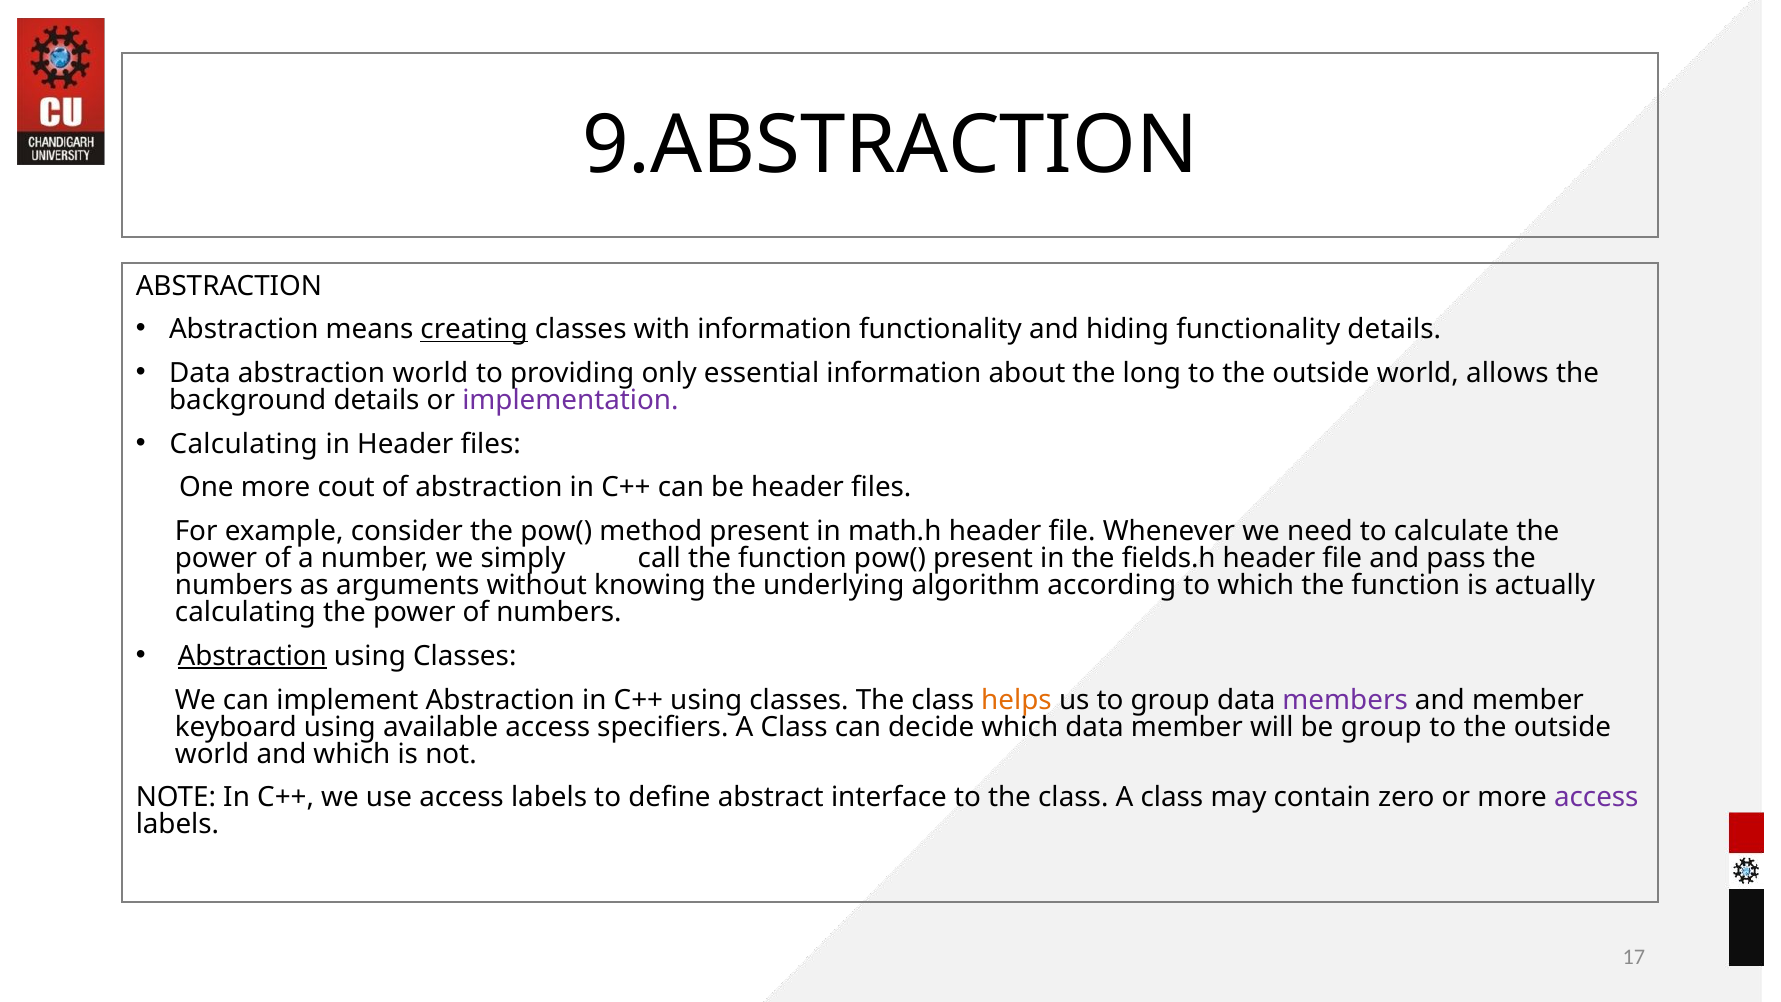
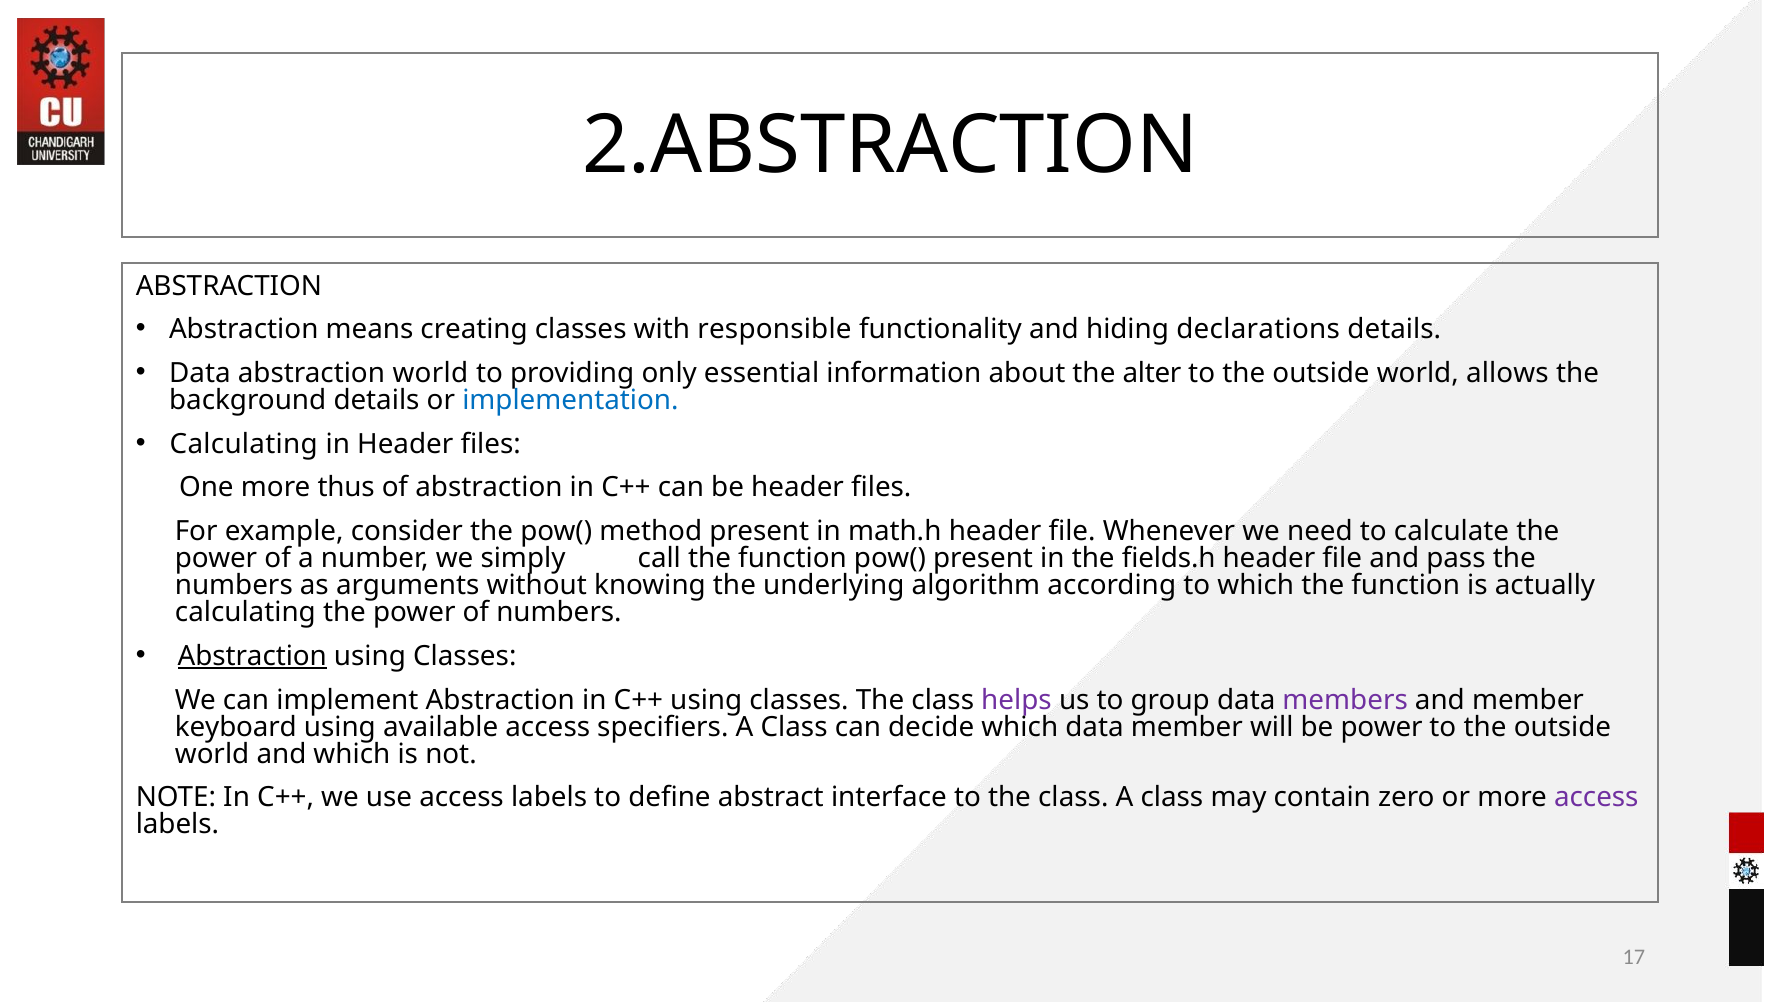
9.ABSTRACTION: 9.ABSTRACTION -> 2.ABSTRACTION
creating underline: present -> none
with information: information -> responsible
hiding functionality: functionality -> declarations
long: long -> alter
implementation colour: purple -> blue
cout: cout -> thus
helps colour: orange -> purple
be group: group -> power
